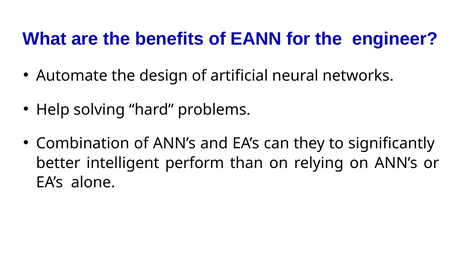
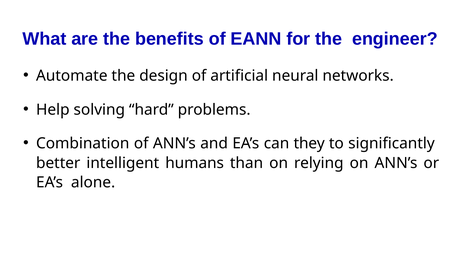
perform: perform -> humans
